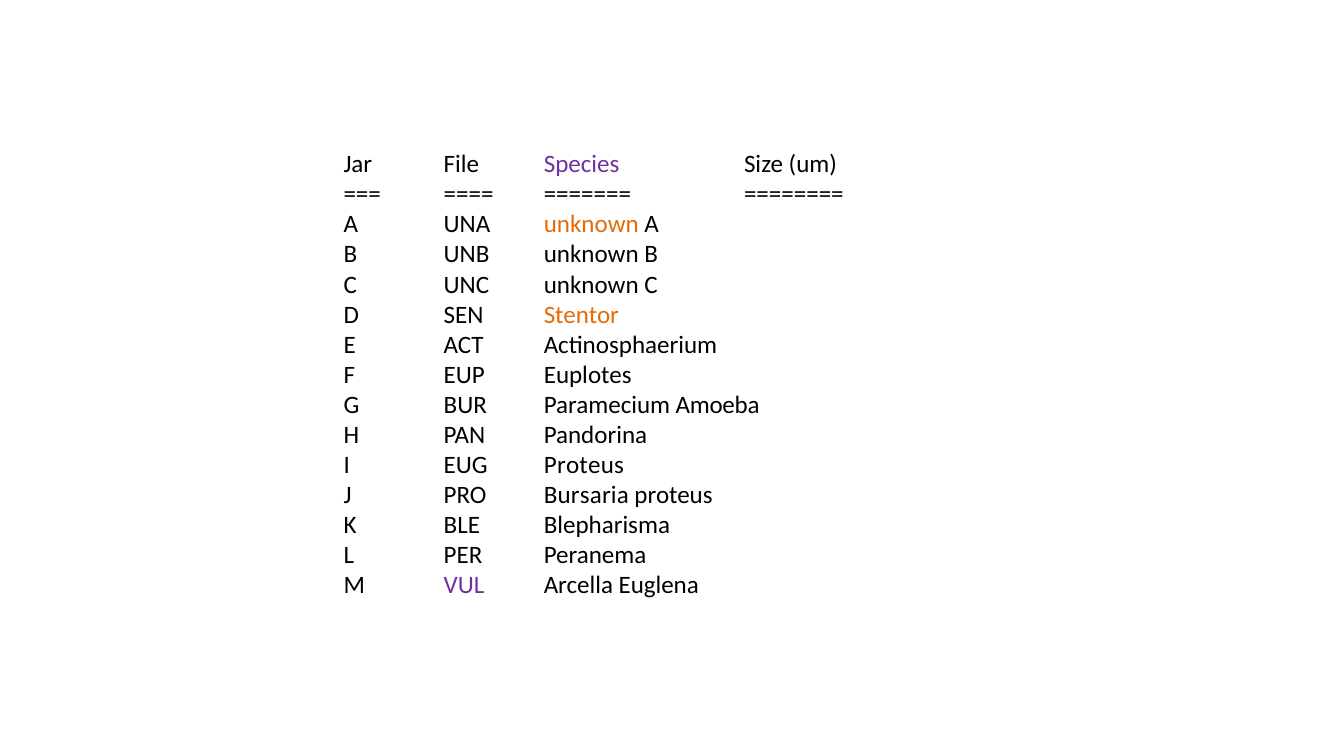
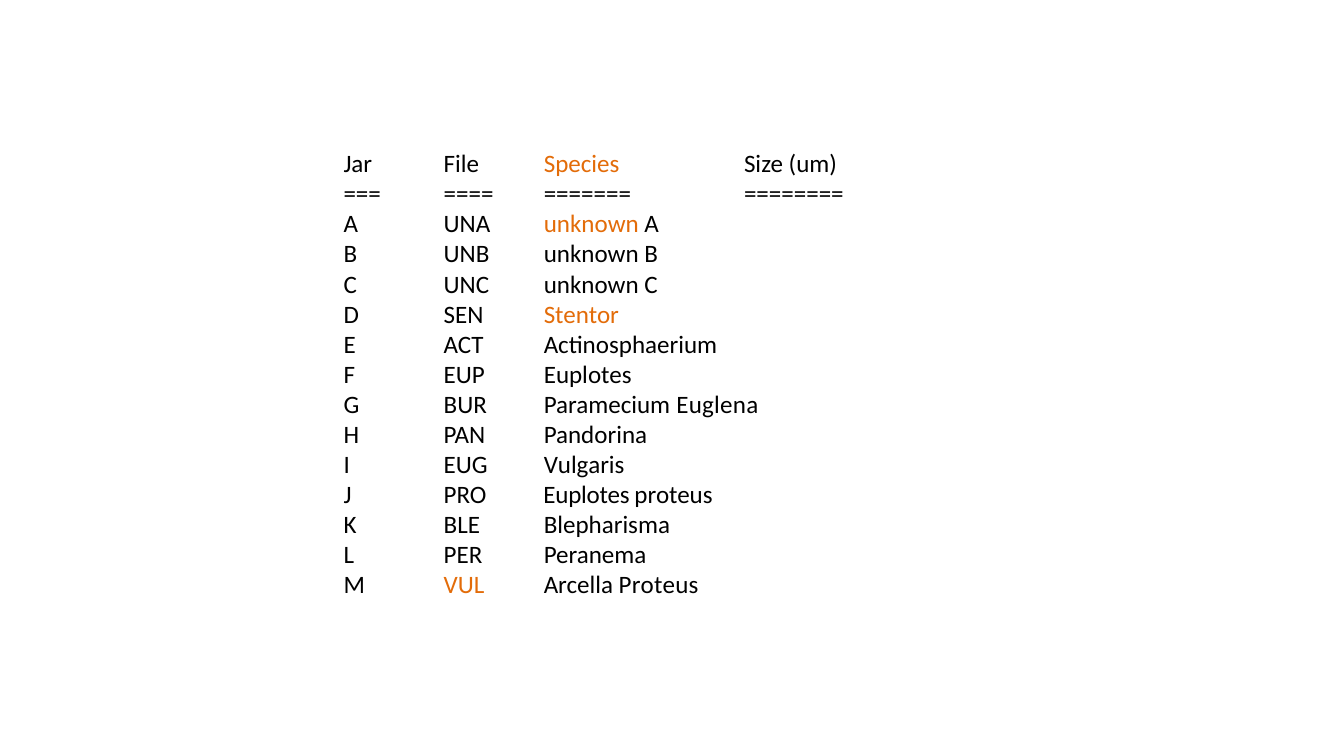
Species colour: purple -> orange
Amoeba: Amoeba -> Euglena
EUG Proteus: Proteus -> Vulgaris
PRO Bursaria: Bursaria -> Euplotes
VUL colour: purple -> orange
Arcella Euglena: Euglena -> Proteus
